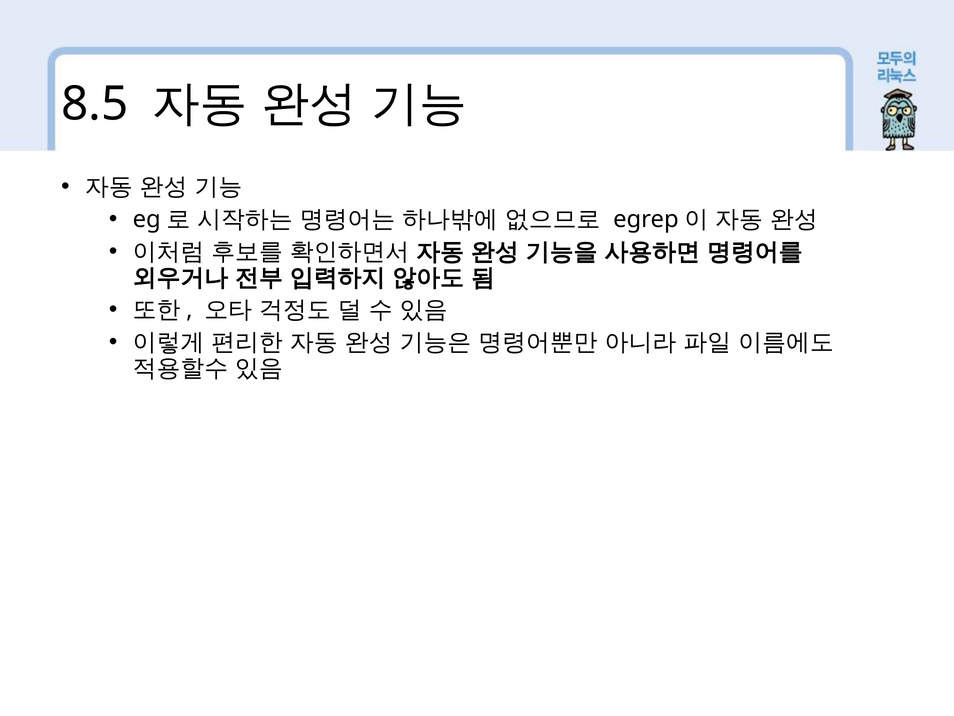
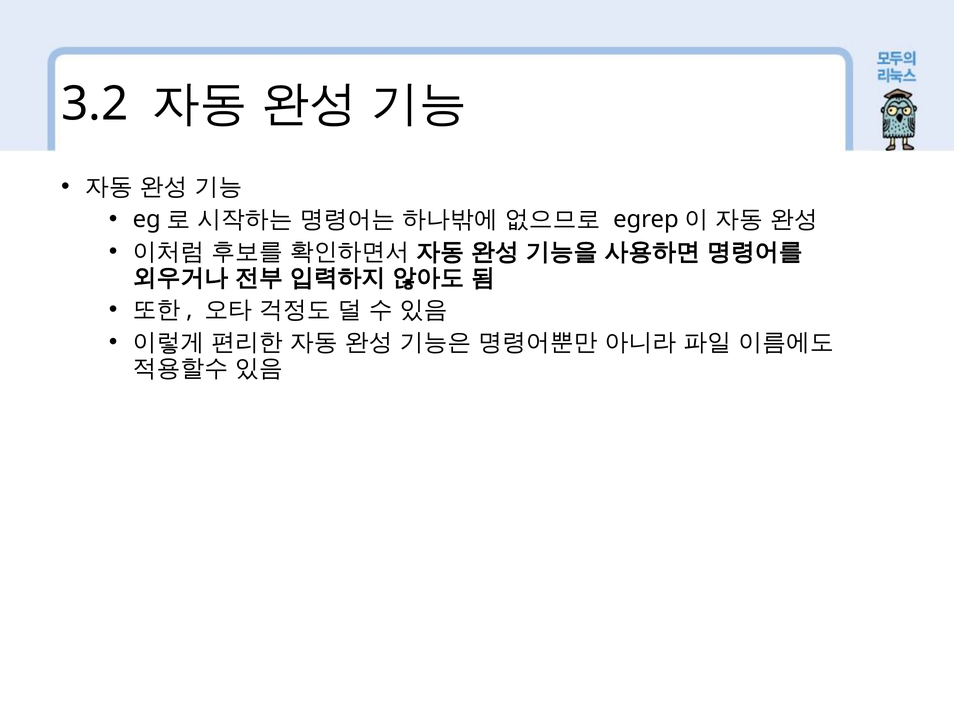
8.5: 8.5 -> 3.2
